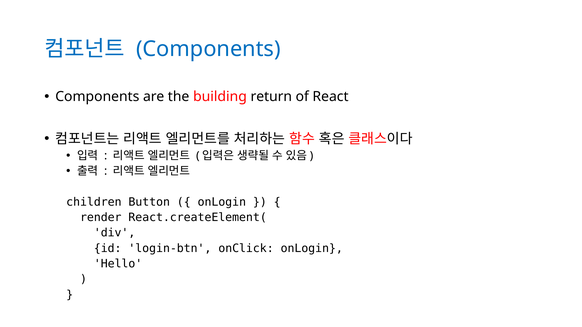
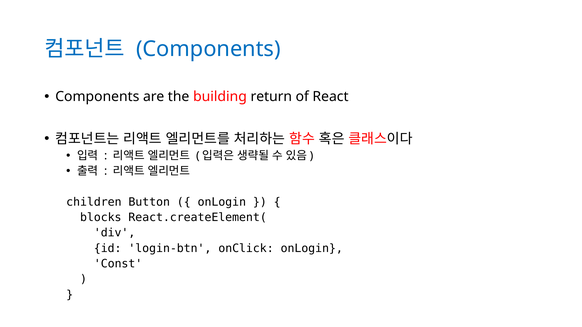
render: render -> blocks
Hello: Hello -> Const
